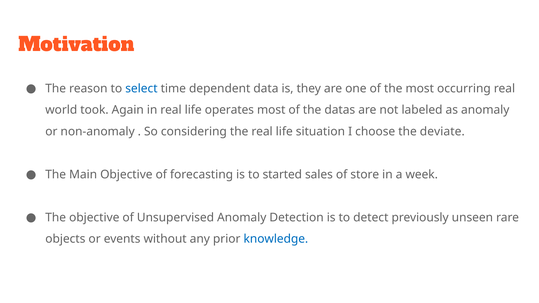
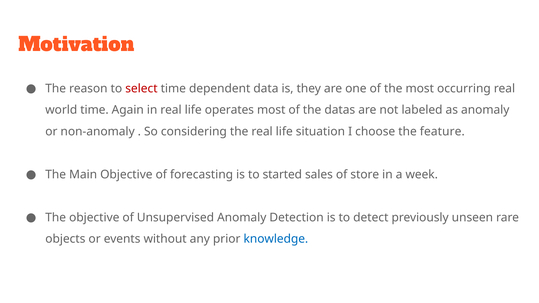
select colour: blue -> red
world took: took -> time
deviate: deviate -> feature
